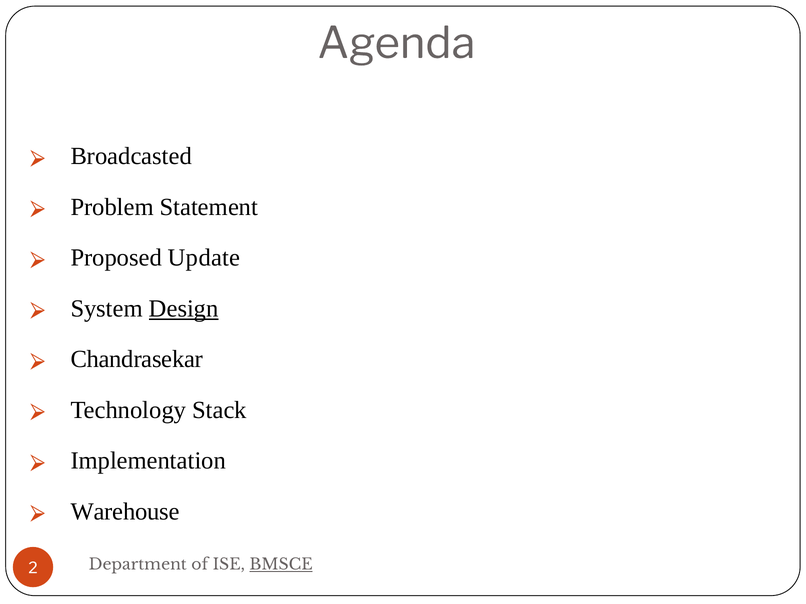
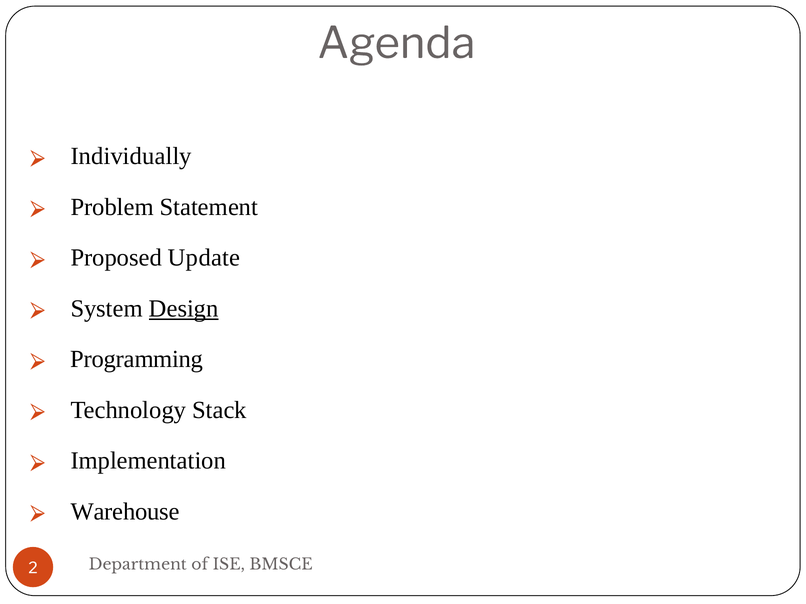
Broadcasted: Broadcasted -> Individually
Chandrasekar: Chandrasekar -> Programming
BMSCE underline: present -> none
